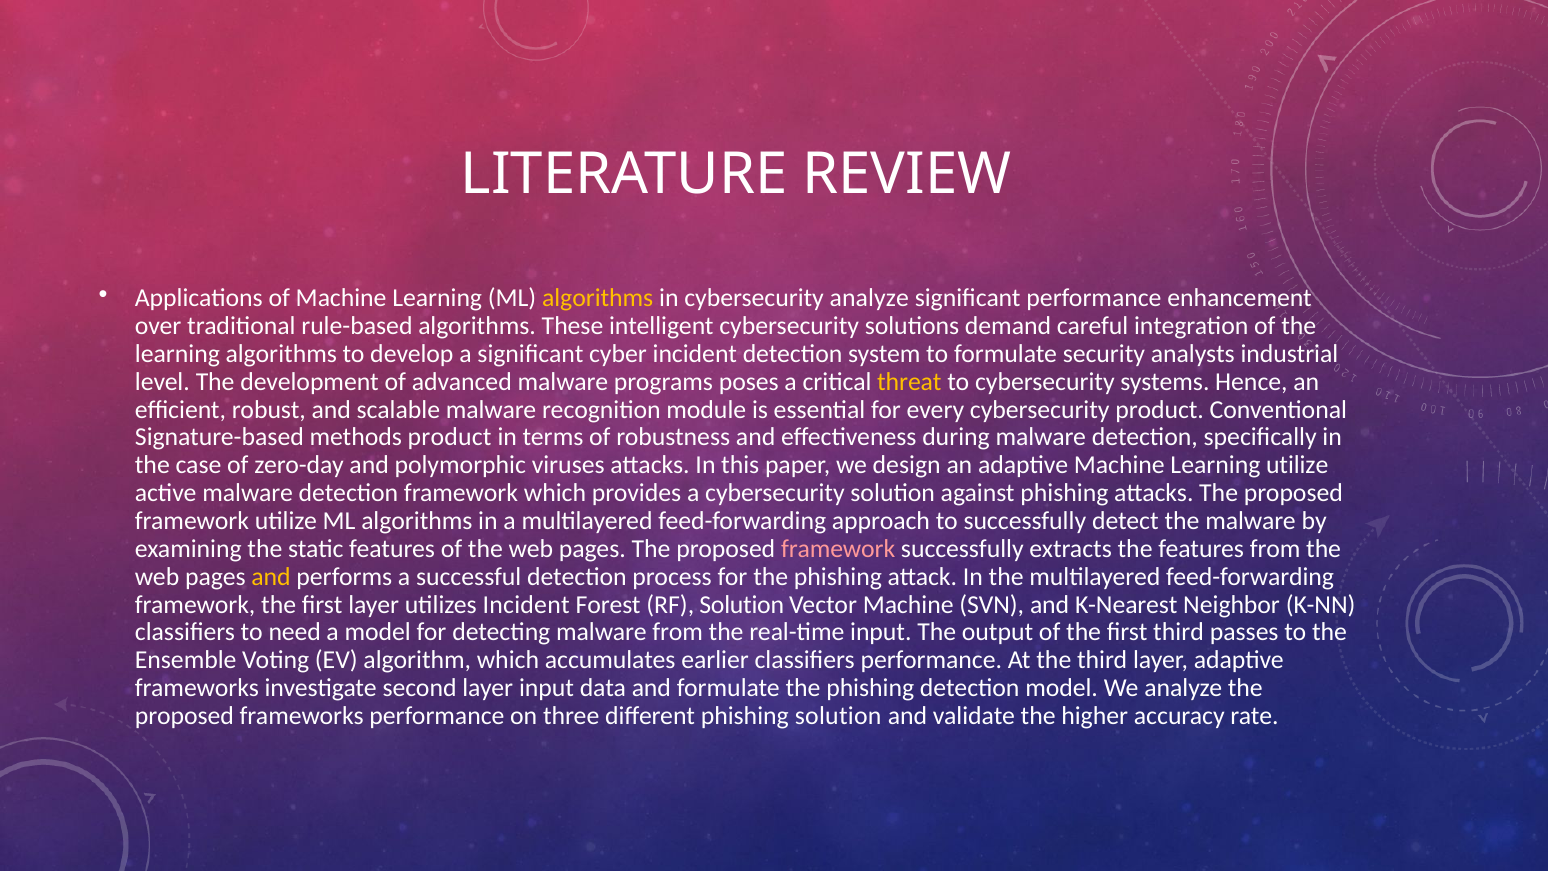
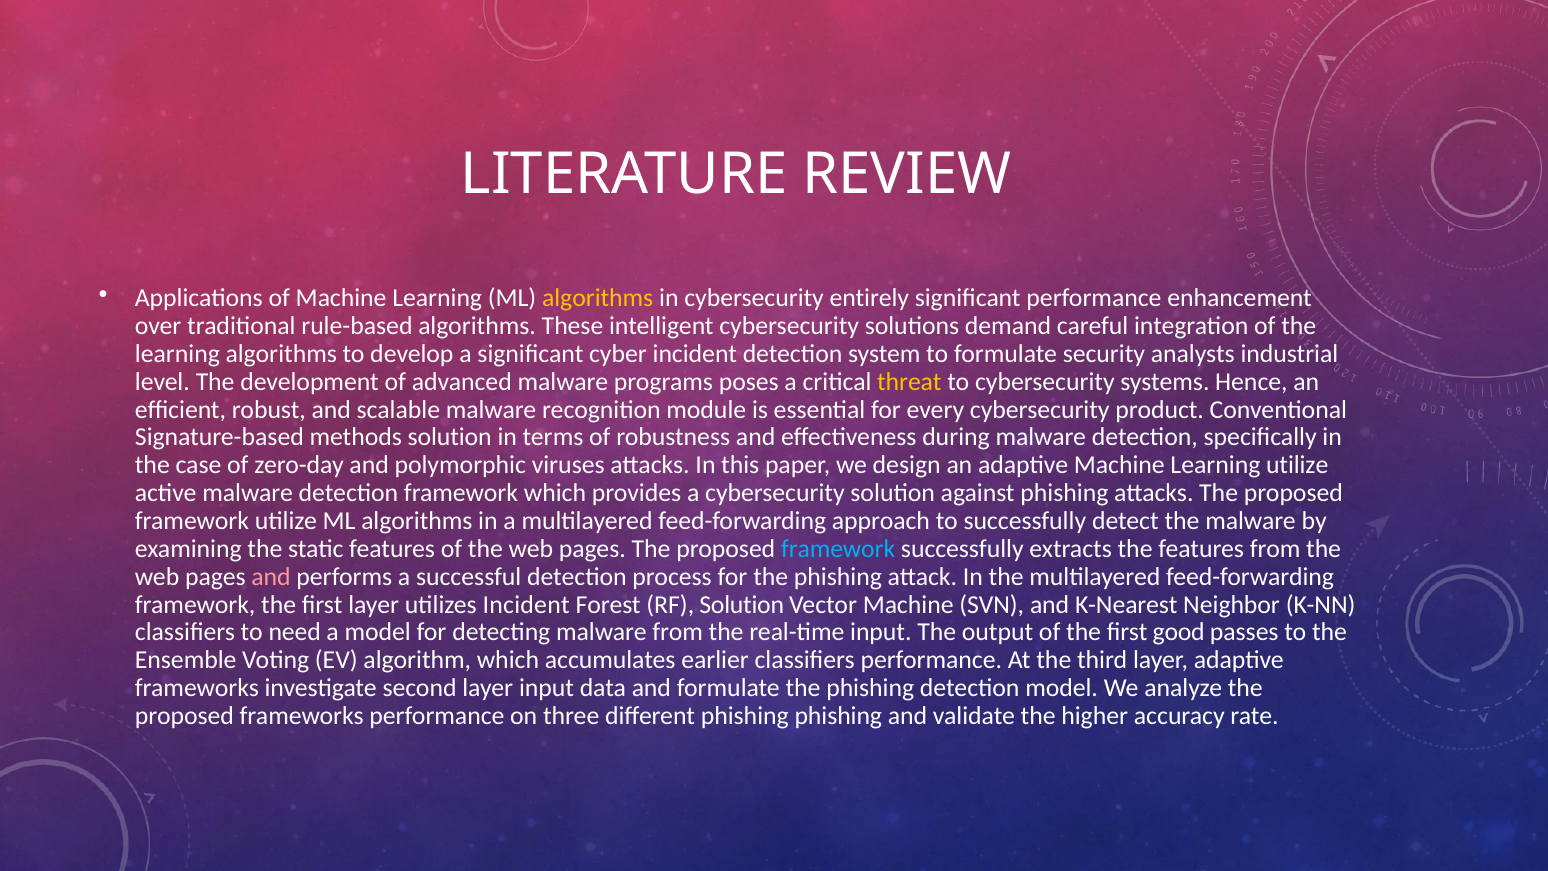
cybersecurity analyze: analyze -> entirely
methods product: product -> solution
framework at (838, 549) colour: pink -> light blue
and at (271, 577) colour: yellow -> pink
first third: third -> good
phishing solution: solution -> phishing
